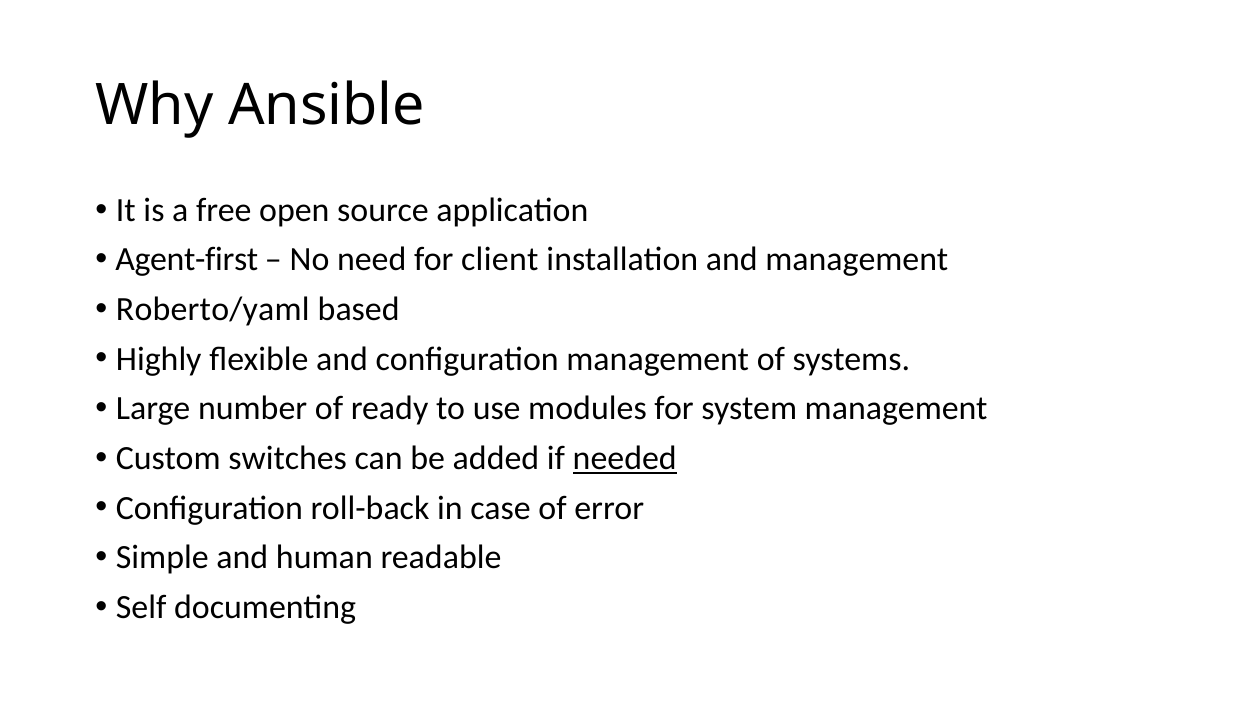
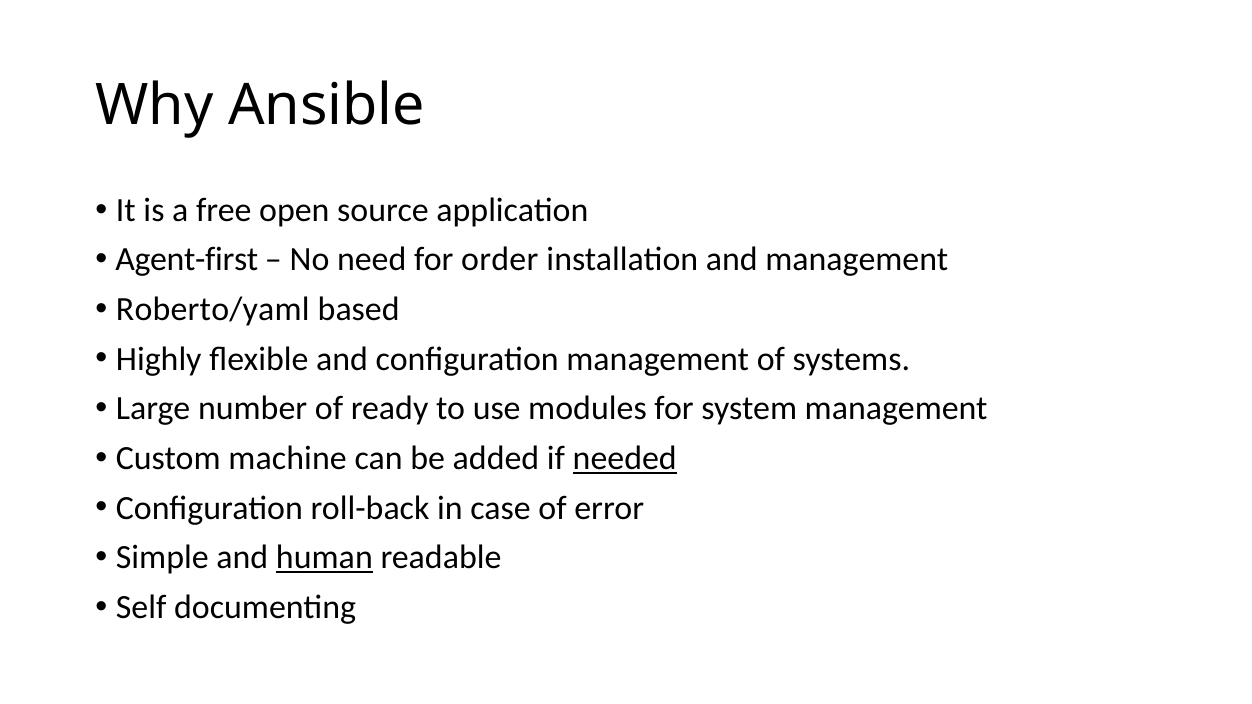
client: client -> order
switches: switches -> machine
human underline: none -> present
